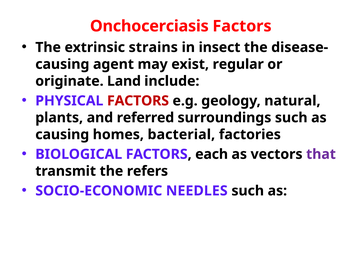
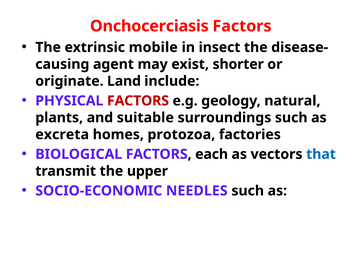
strains: strains -> mobile
regular: regular -> shorter
referred: referred -> suitable
causing at (62, 135): causing -> excreta
bacterial: bacterial -> protozoa
that colour: purple -> blue
refers: refers -> upper
